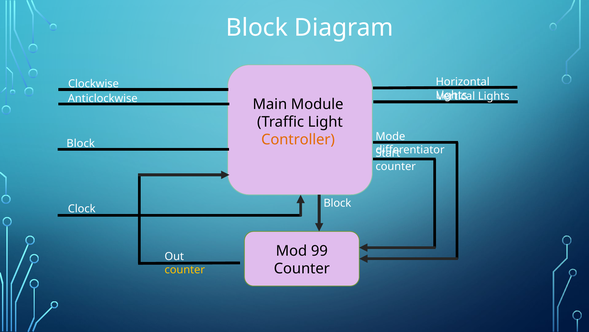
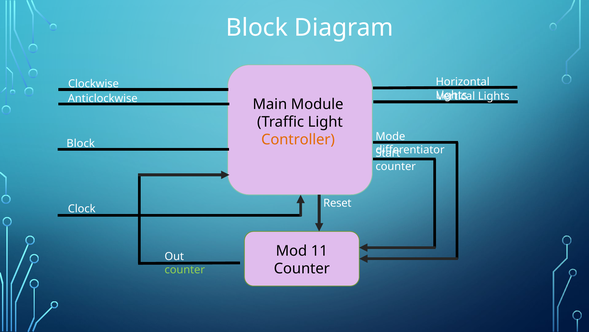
Block at (337, 203): Block -> Reset
99: 99 -> 11
counter at (185, 269) colour: yellow -> light green
